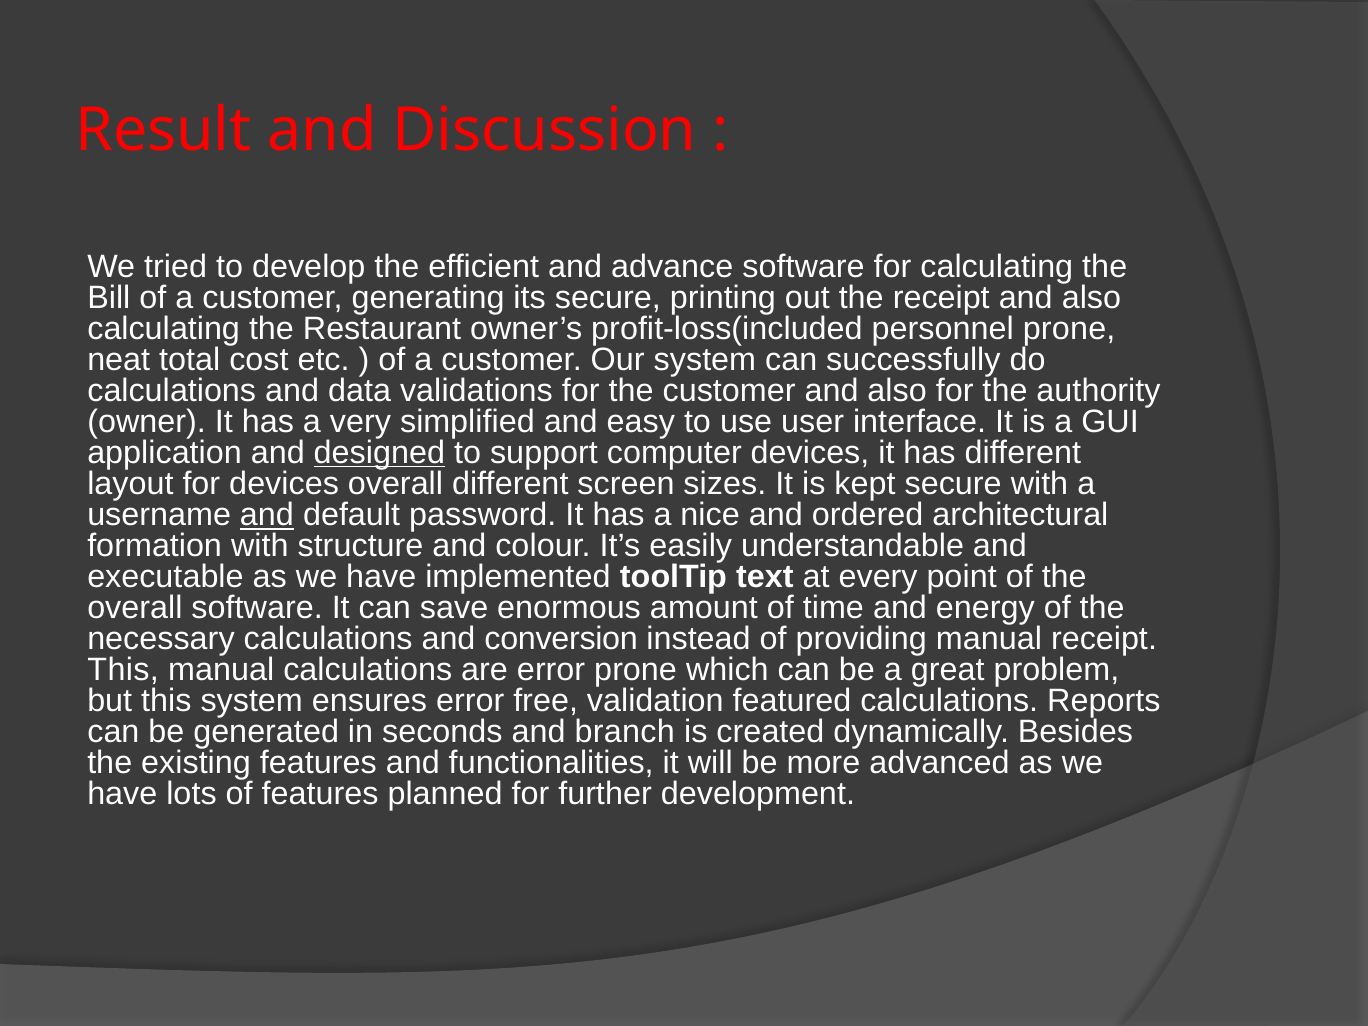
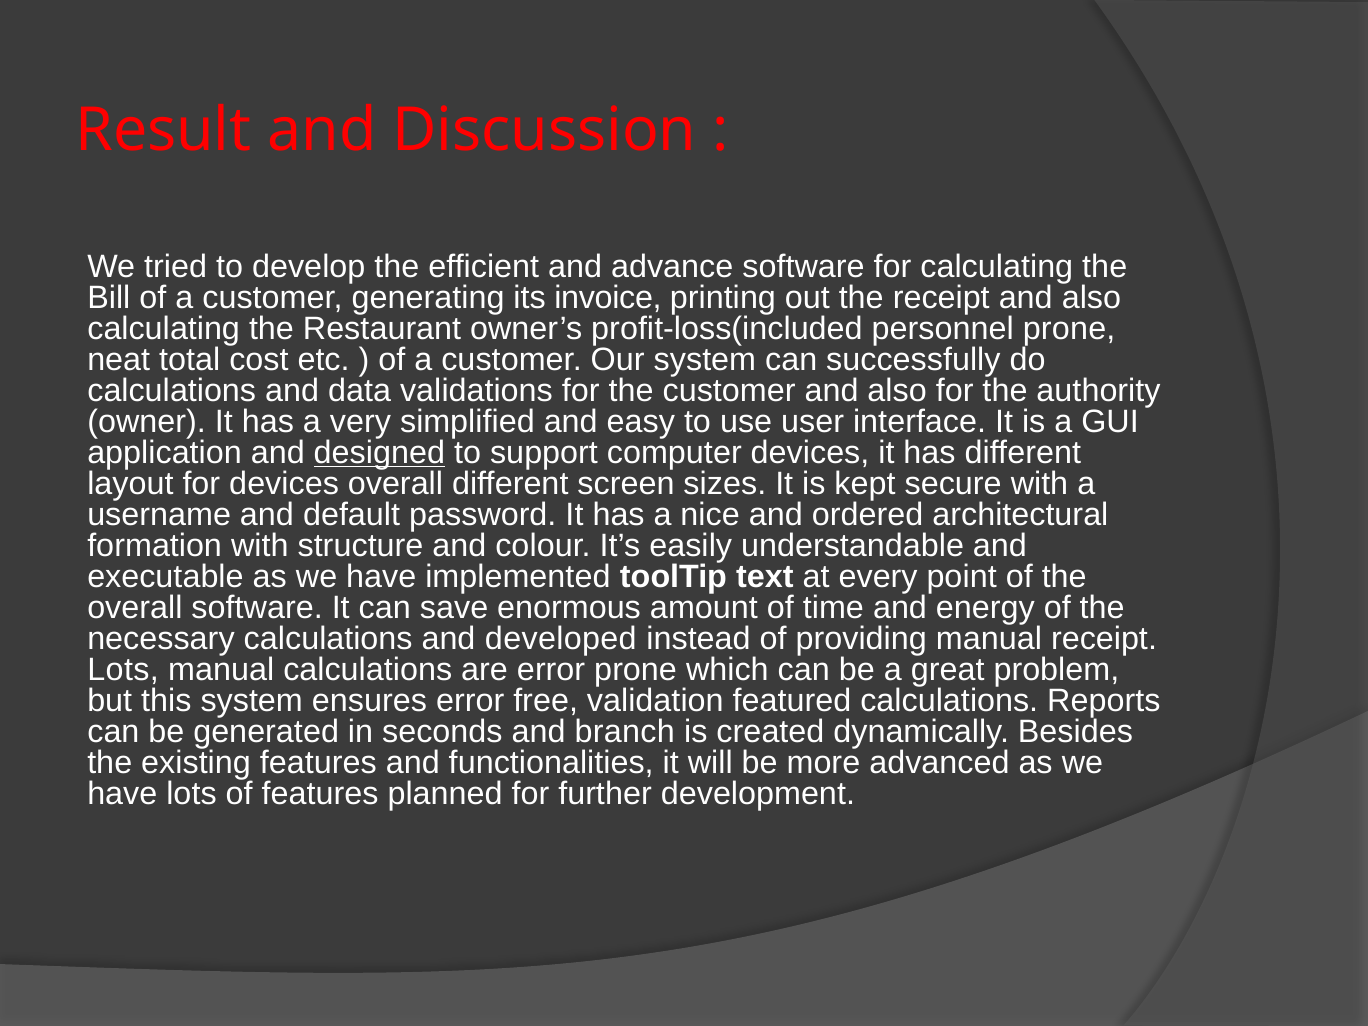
its secure: secure -> invoice
and at (267, 515) underline: present -> none
conversion: conversion -> developed
This at (123, 670): This -> Lots
